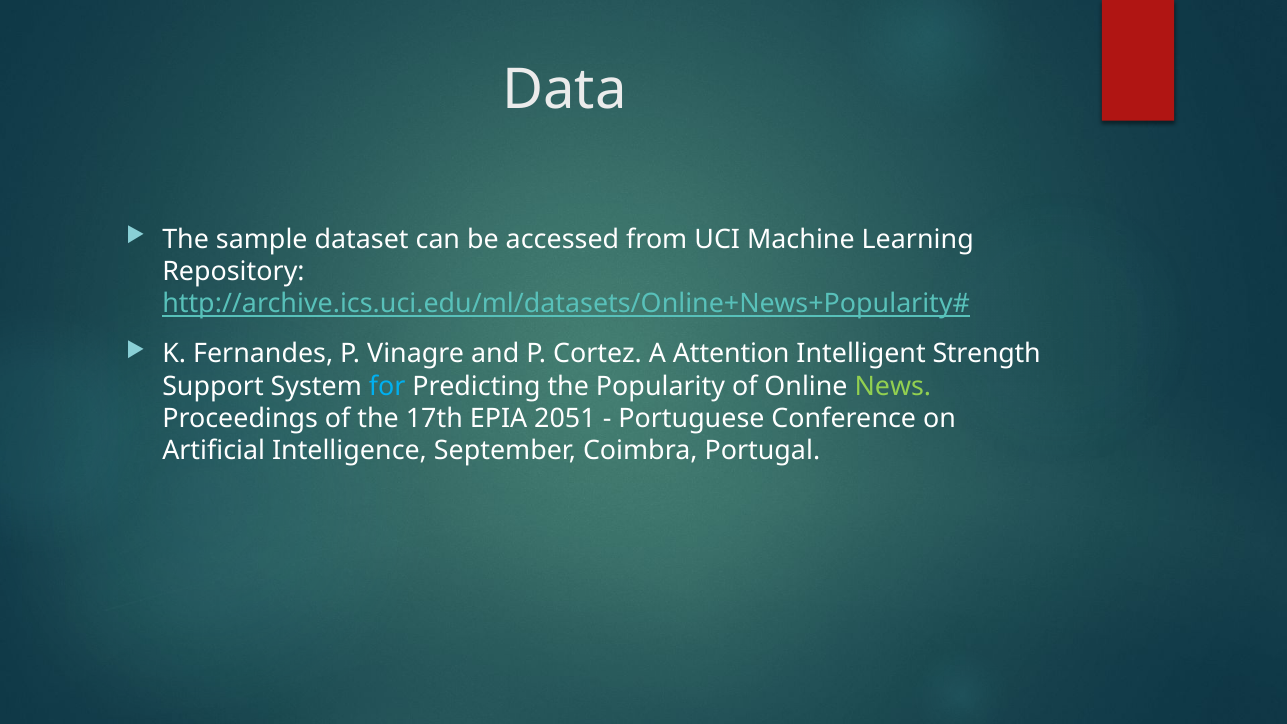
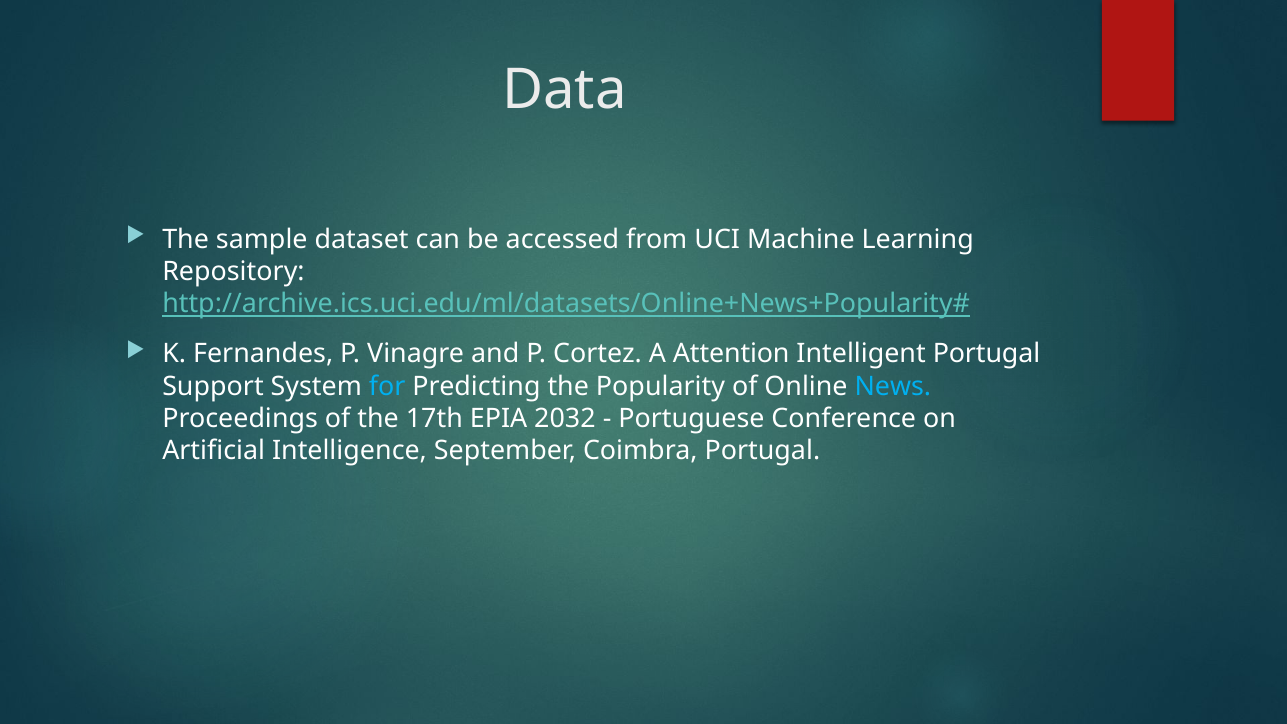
Intelligent Strength: Strength -> Portugal
News colour: light green -> light blue
2051: 2051 -> 2032
